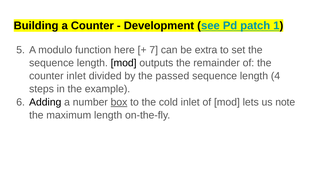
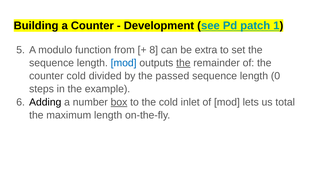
here: here -> from
7: 7 -> 8
mod at (124, 63) colour: black -> blue
the at (183, 63) underline: none -> present
counter inlet: inlet -> cold
4: 4 -> 0
note: note -> total
